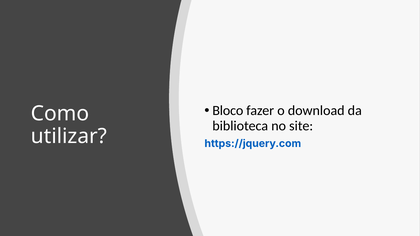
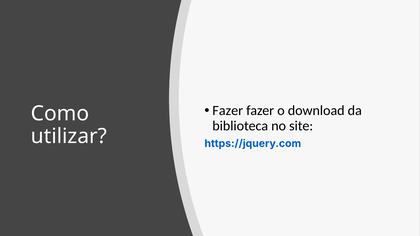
Bloco at (228, 111): Bloco -> Fazer
